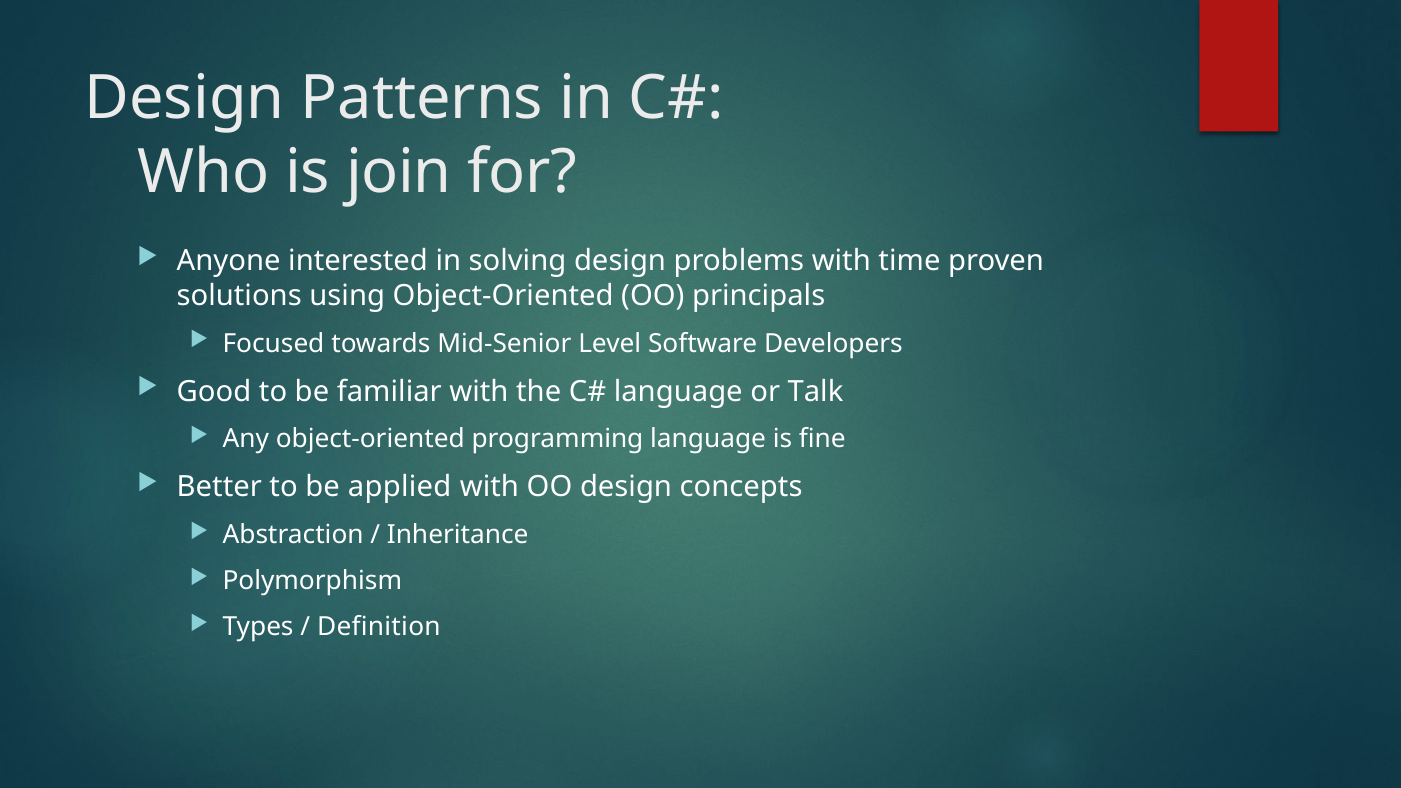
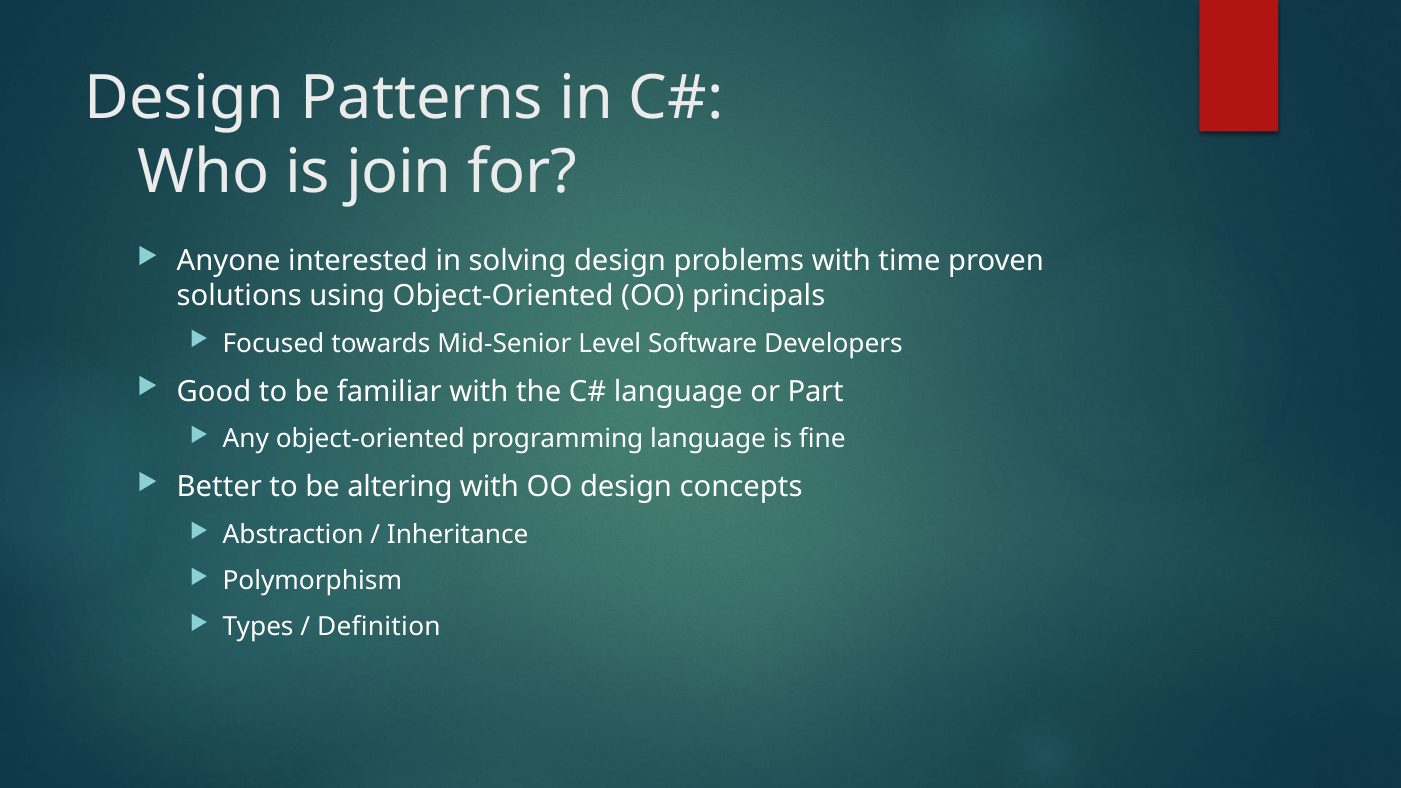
Talk: Talk -> Part
applied: applied -> altering
